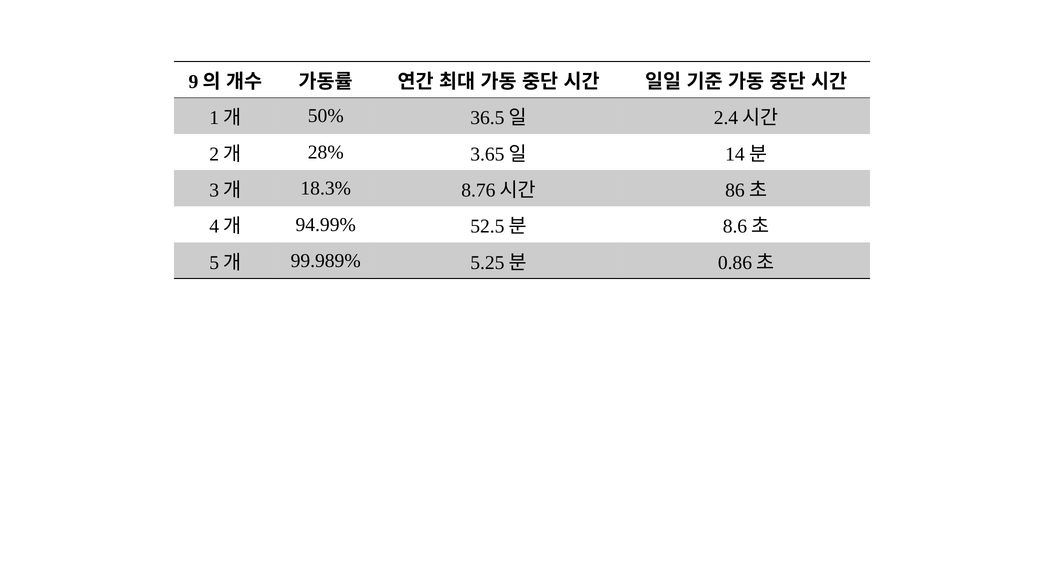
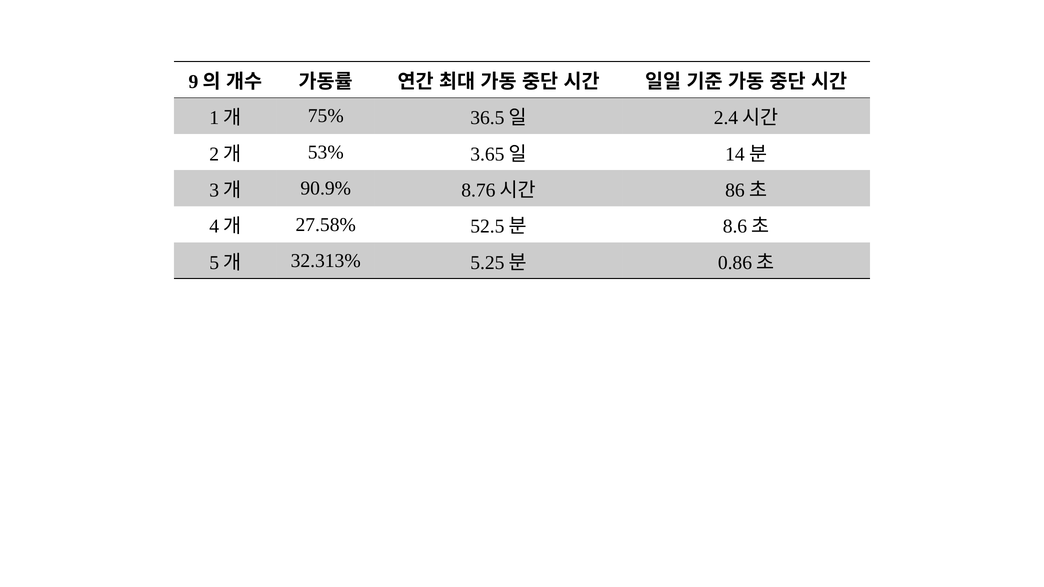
50%: 50% -> 75%
28%: 28% -> 53%
18.3%: 18.3% -> 90.9%
94.99%: 94.99% -> 27.58%
99.989%: 99.989% -> 32.313%
